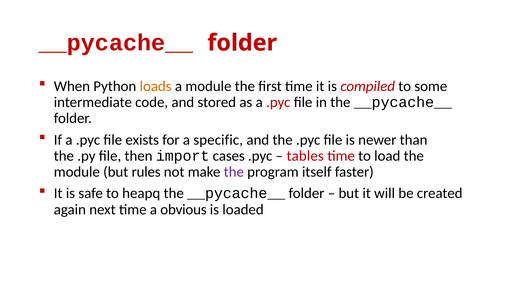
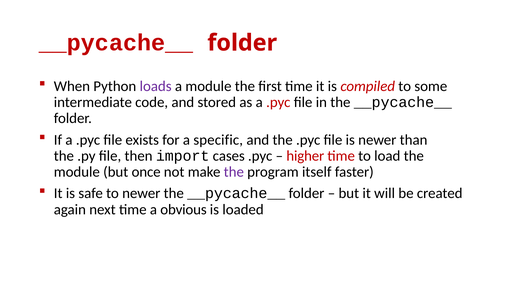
loads colour: orange -> purple
tables: tables -> higher
rules: rules -> once
to heapq: heapq -> newer
